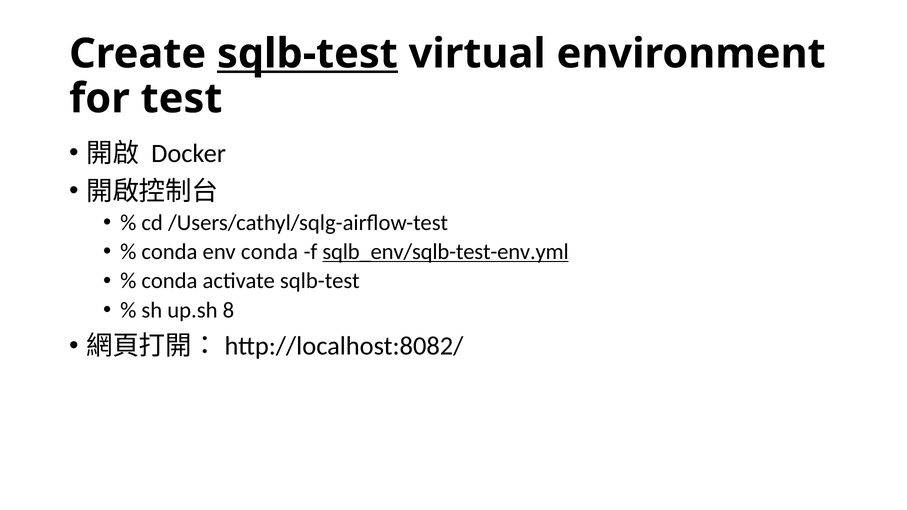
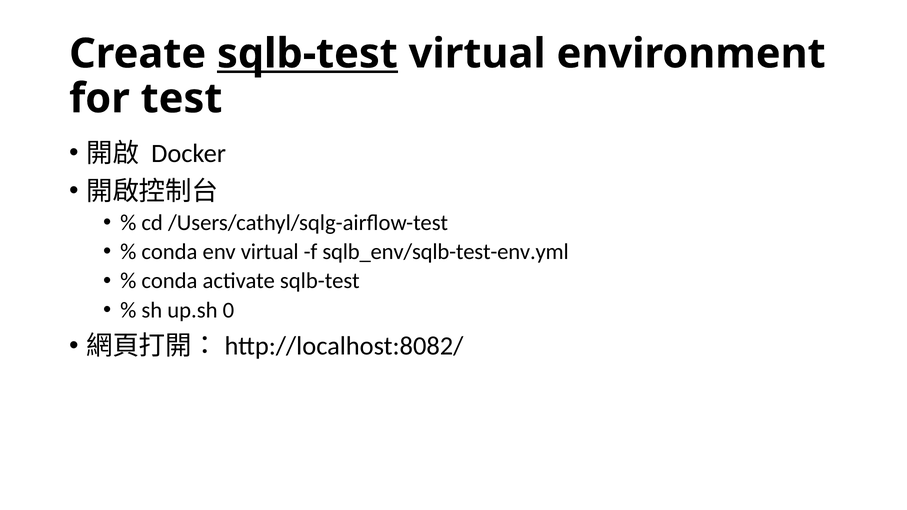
env conda: conda -> virtual
sqlb_env/sqlb-test-env.yml underline: present -> none
8: 8 -> 0
